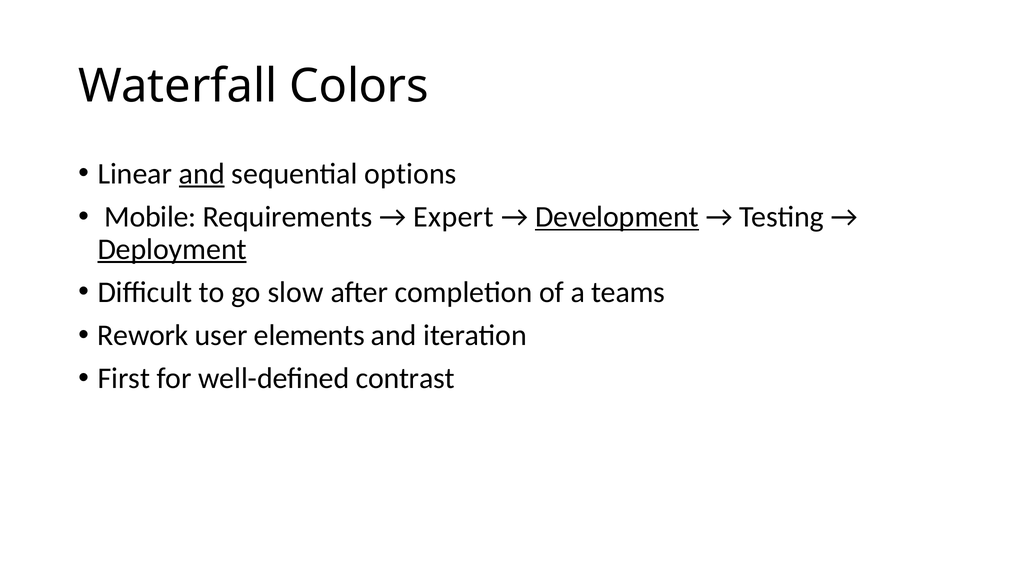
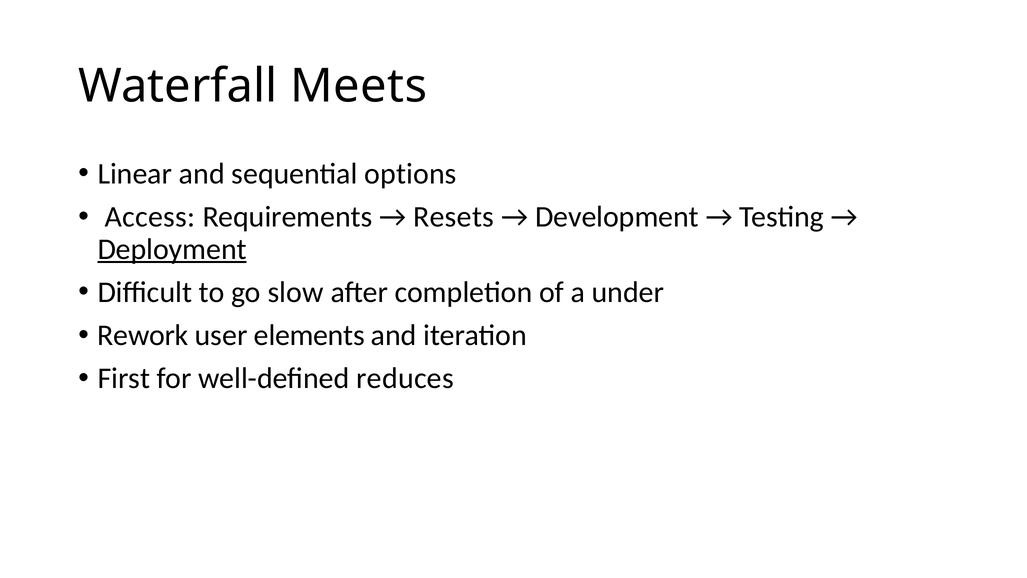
Colors: Colors -> Meets
and at (202, 174) underline: present -> none
Mobile: Mobile -> Access
Expert: Expert -> Resets
Development underline: present -> none
teams: teams -> under
contrast: contrast -> reduces
